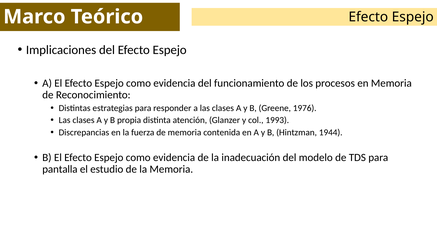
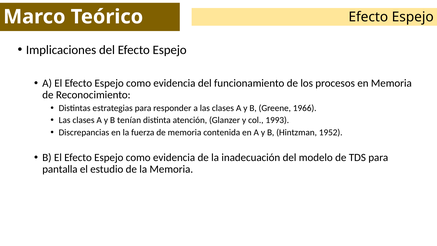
1976: 1976 -> 1966
propia: propia -> tenían
1944: 1944 -> 1952
